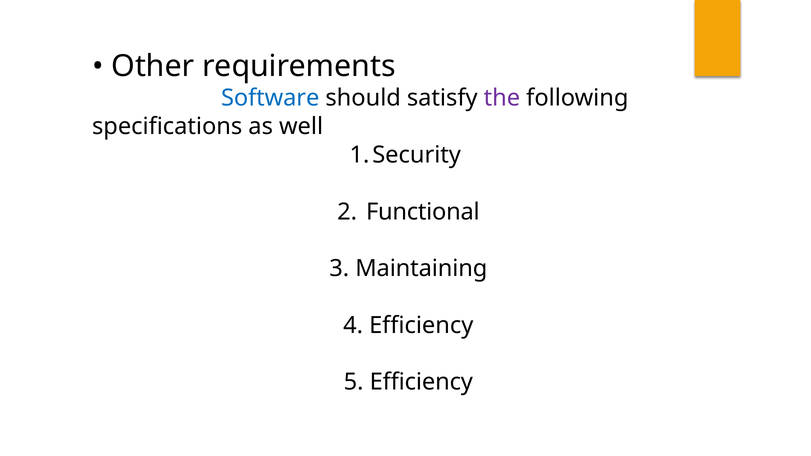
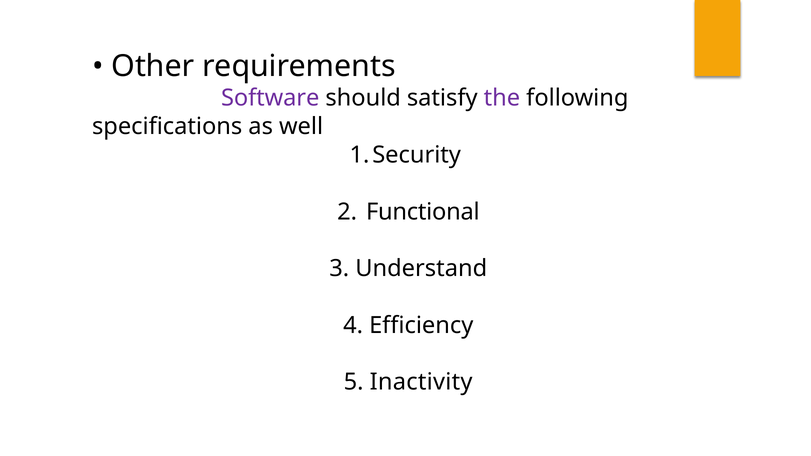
Software colour: blue -> purple
Maintaining: Maintaining -> Understand
5 Efficiency: Efficiency -> Inactivity
